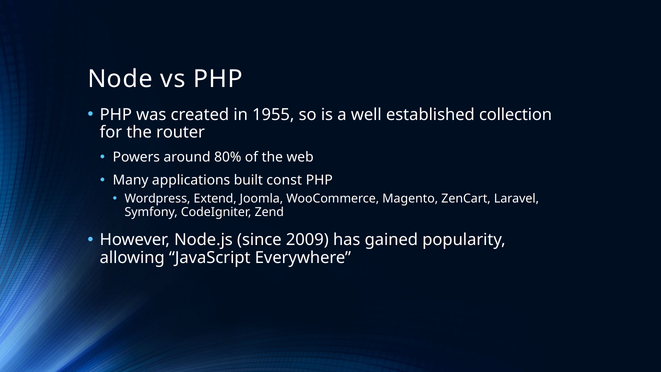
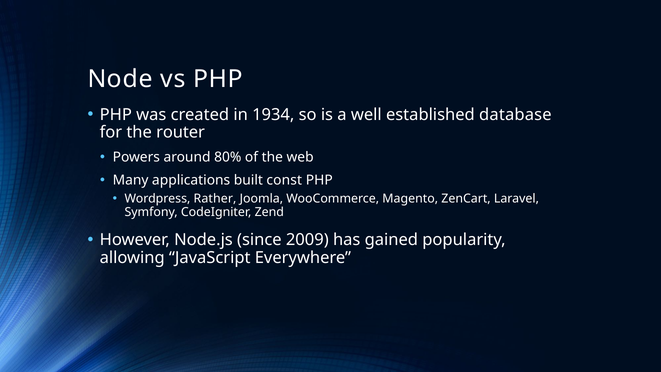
1955: 1955 -> 1934
collection: collection -> database
Extend: Extend -> Rather
